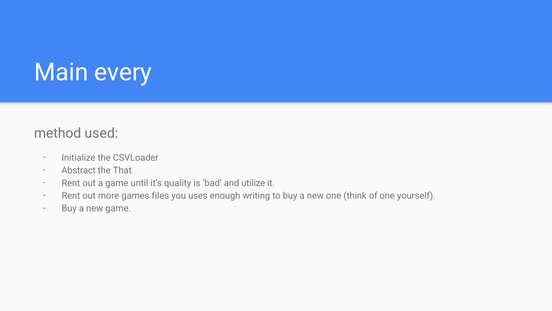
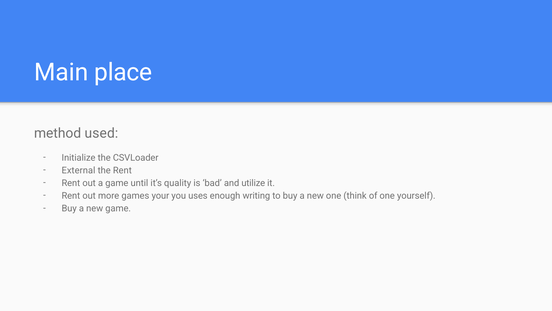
every: every -> place
Abstract: Abstract -> External
the That: That -> Rent
files: files -> your
